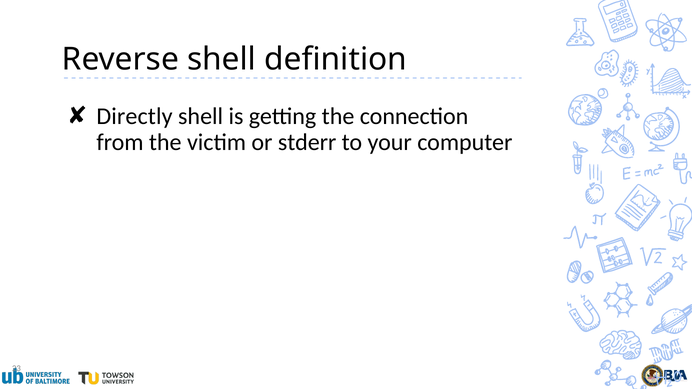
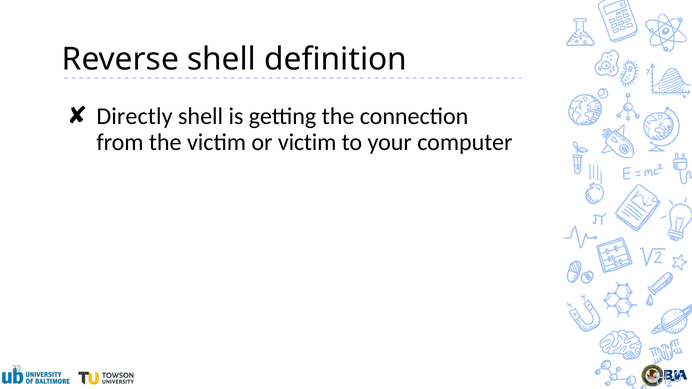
or stderr: stderr -> victim
